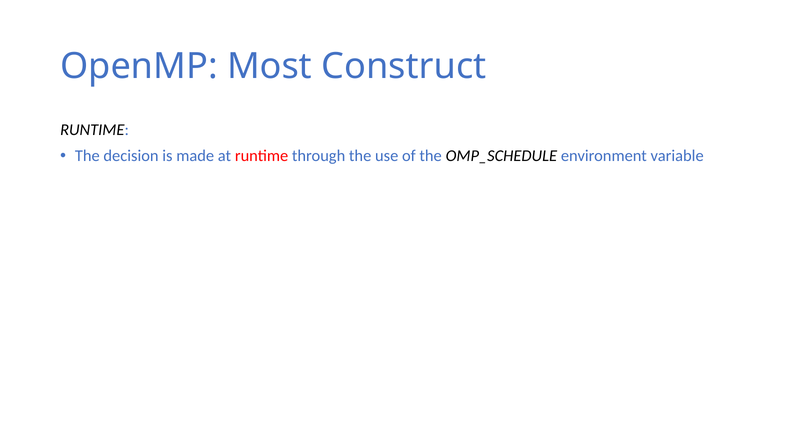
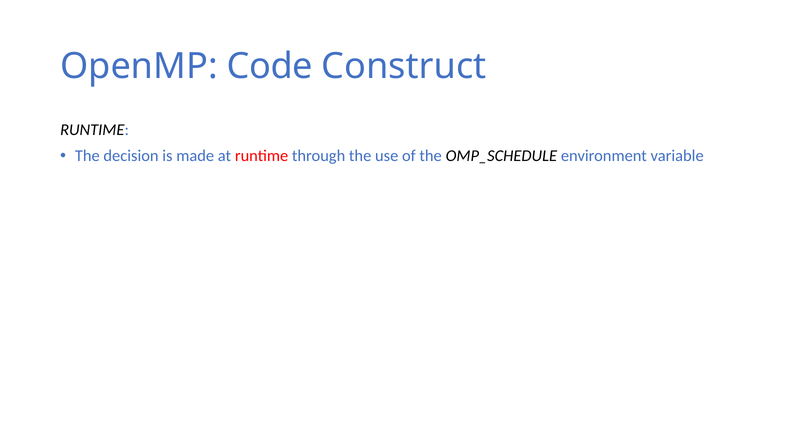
Most: Most -> Code
